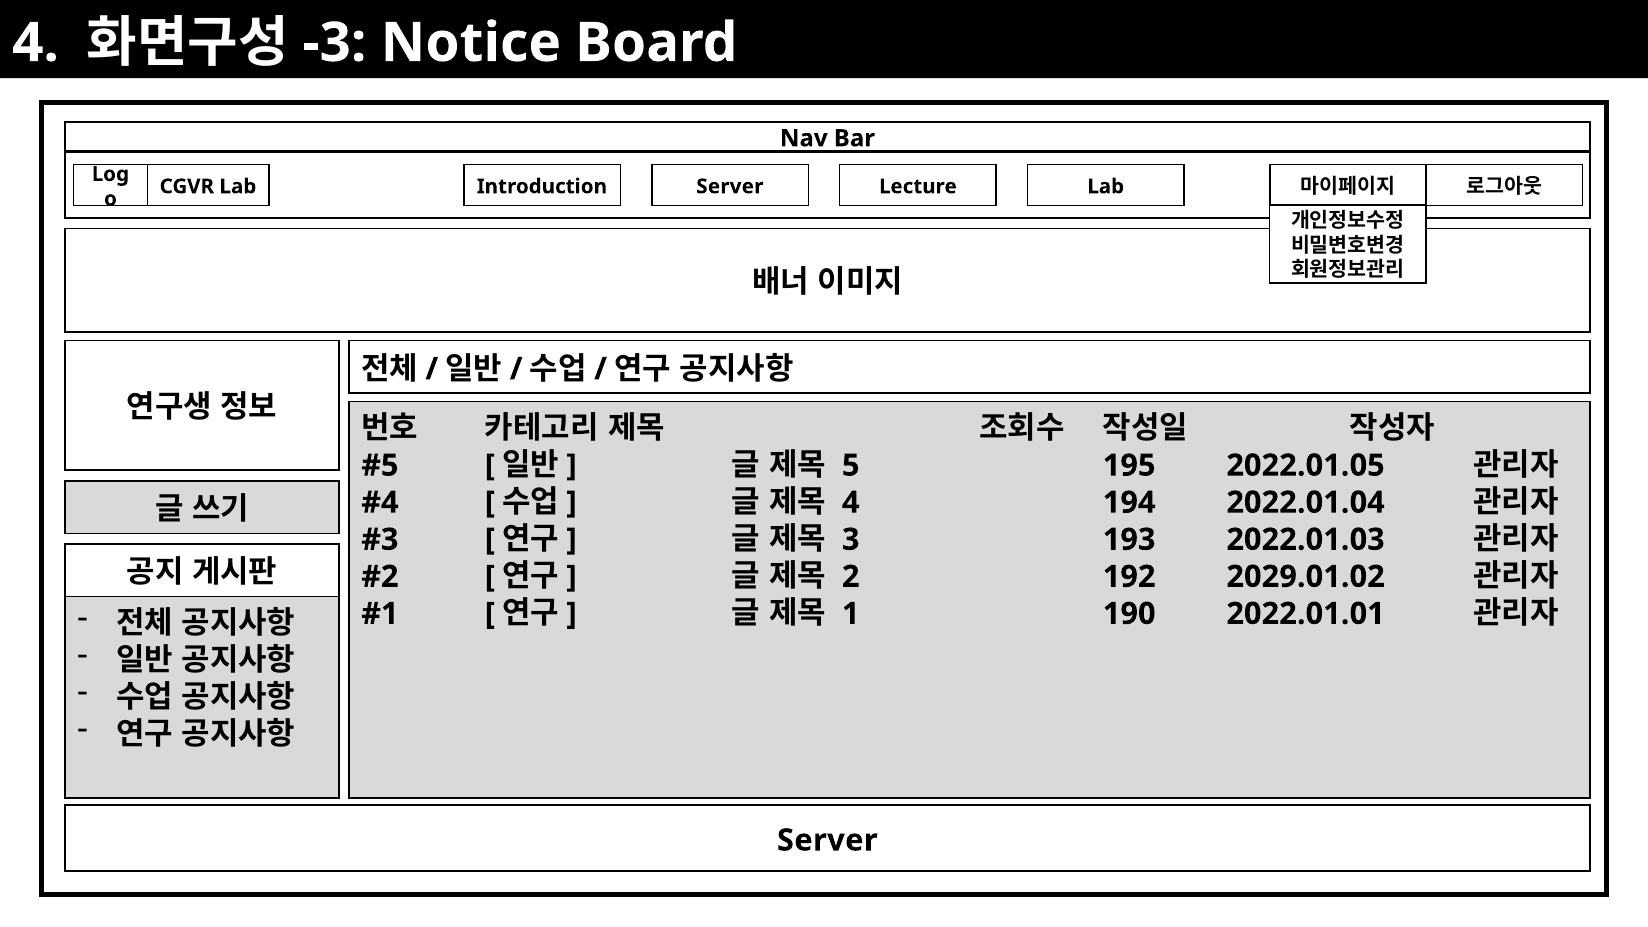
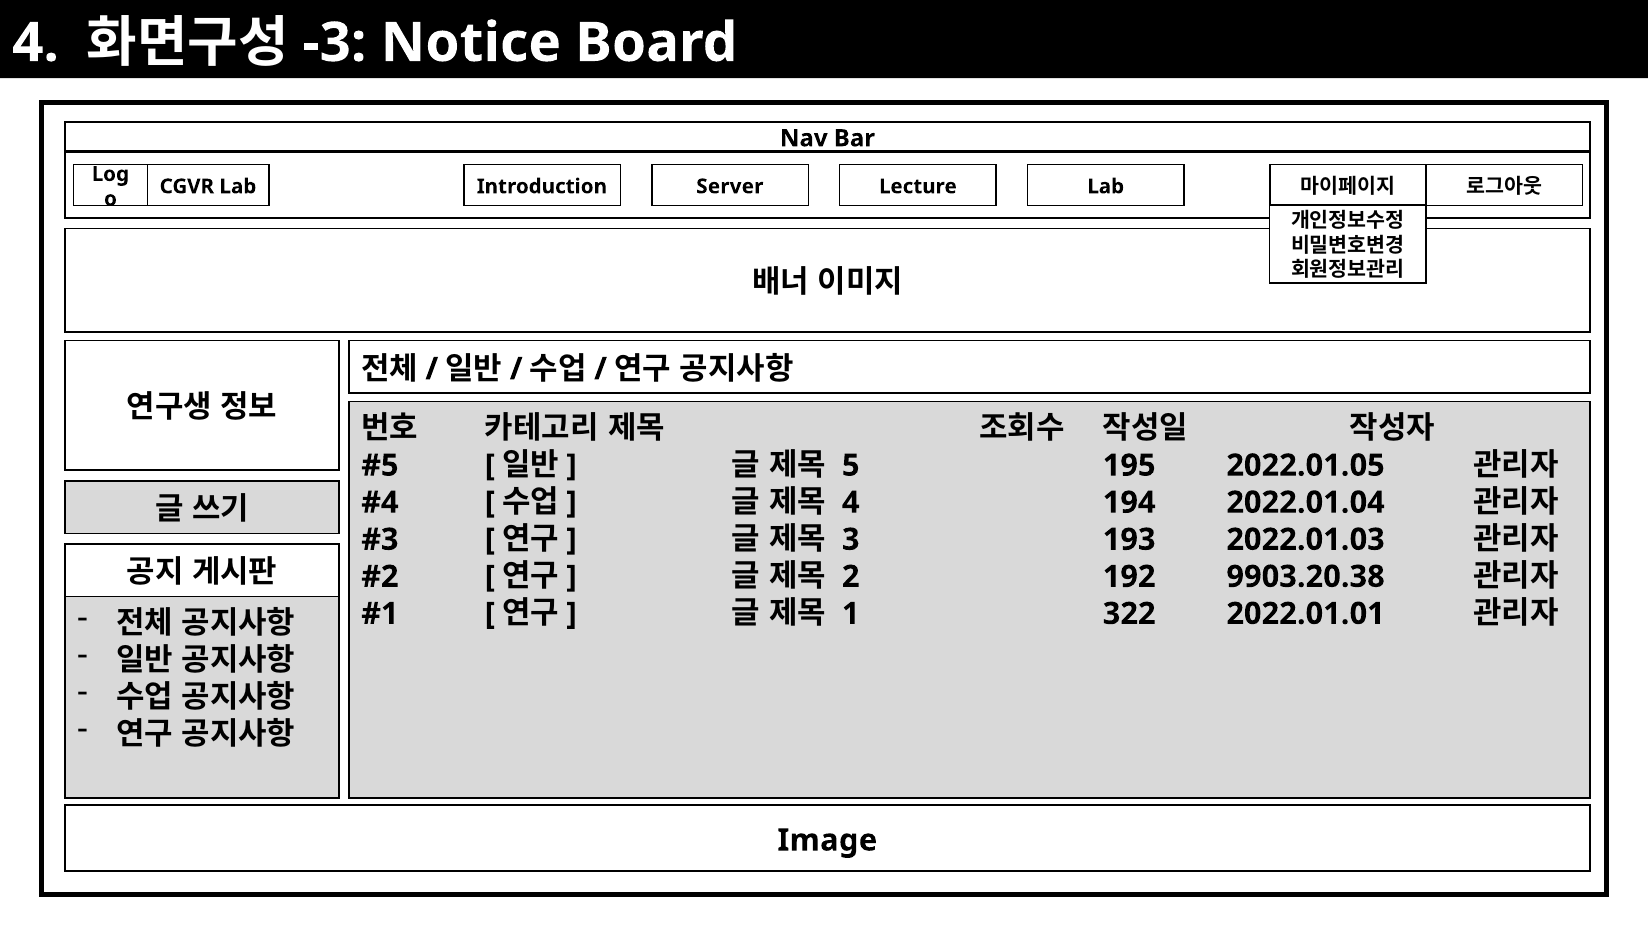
2029.01.02: 2029.01.02 -> 9903.20.38
190: 190 -> 322
Server at (827, 840): Server -> Image
